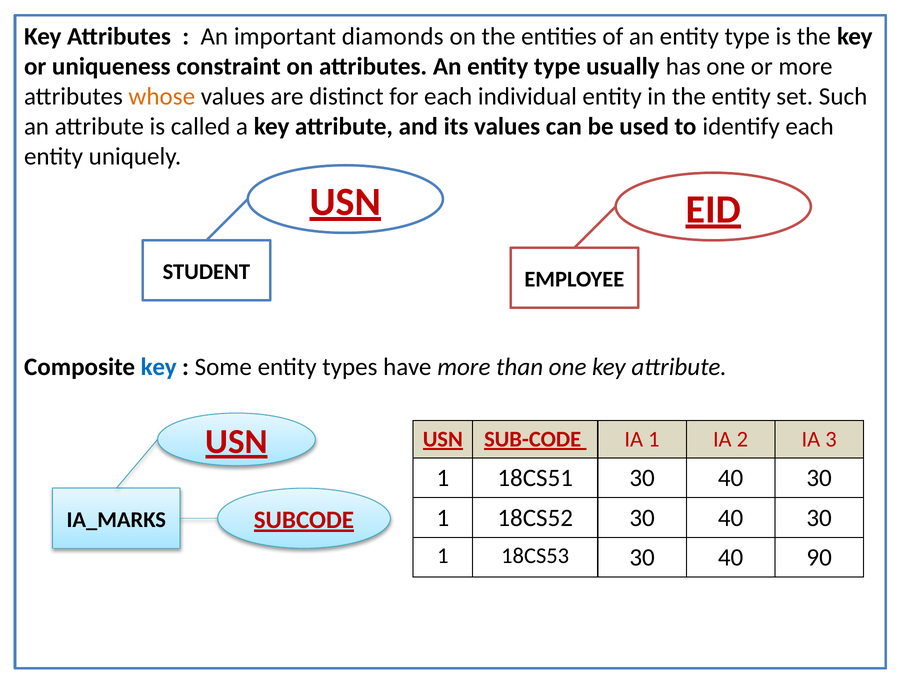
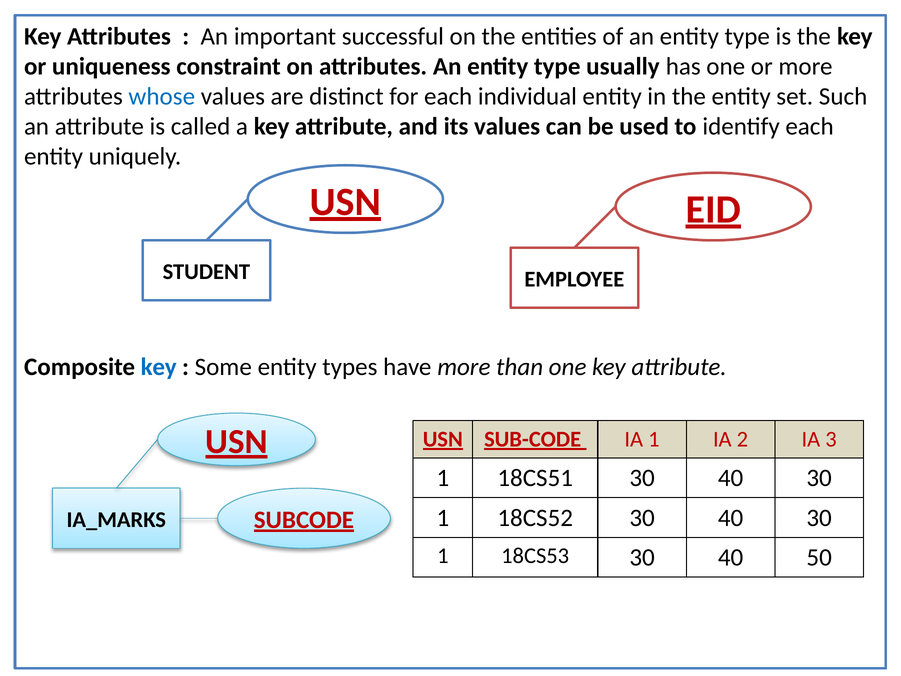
diamonds: diamonds -> successful
whose colour: orange -> blue
90: 90 -> 50
